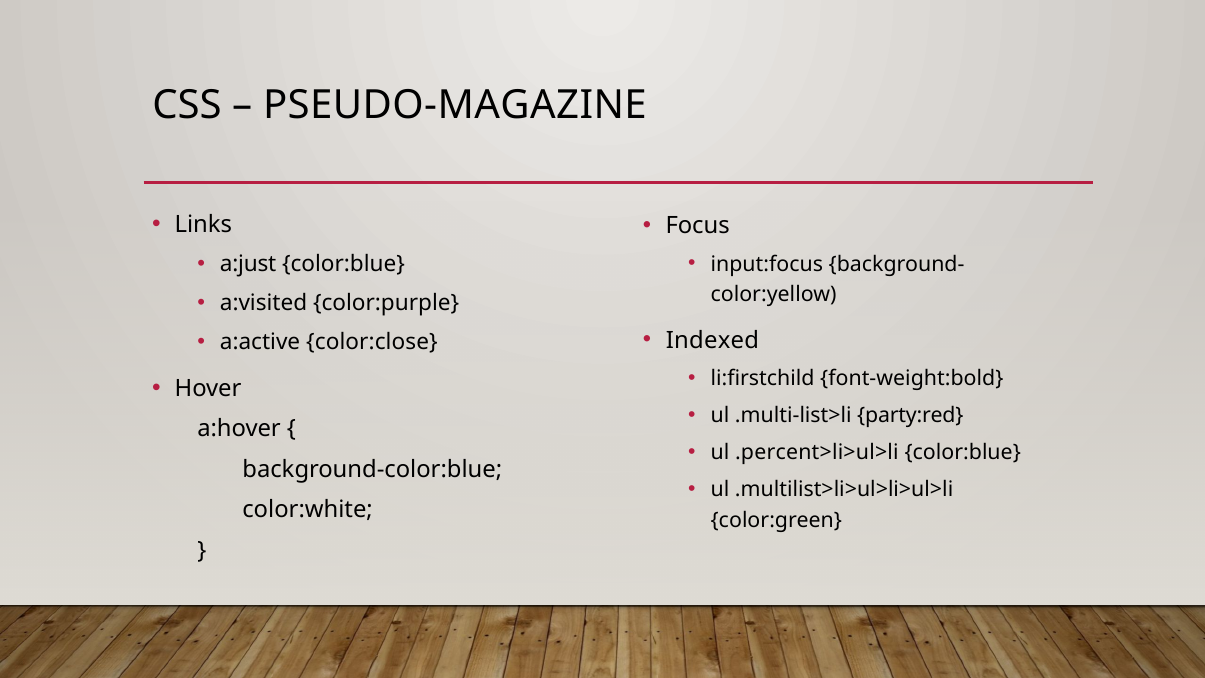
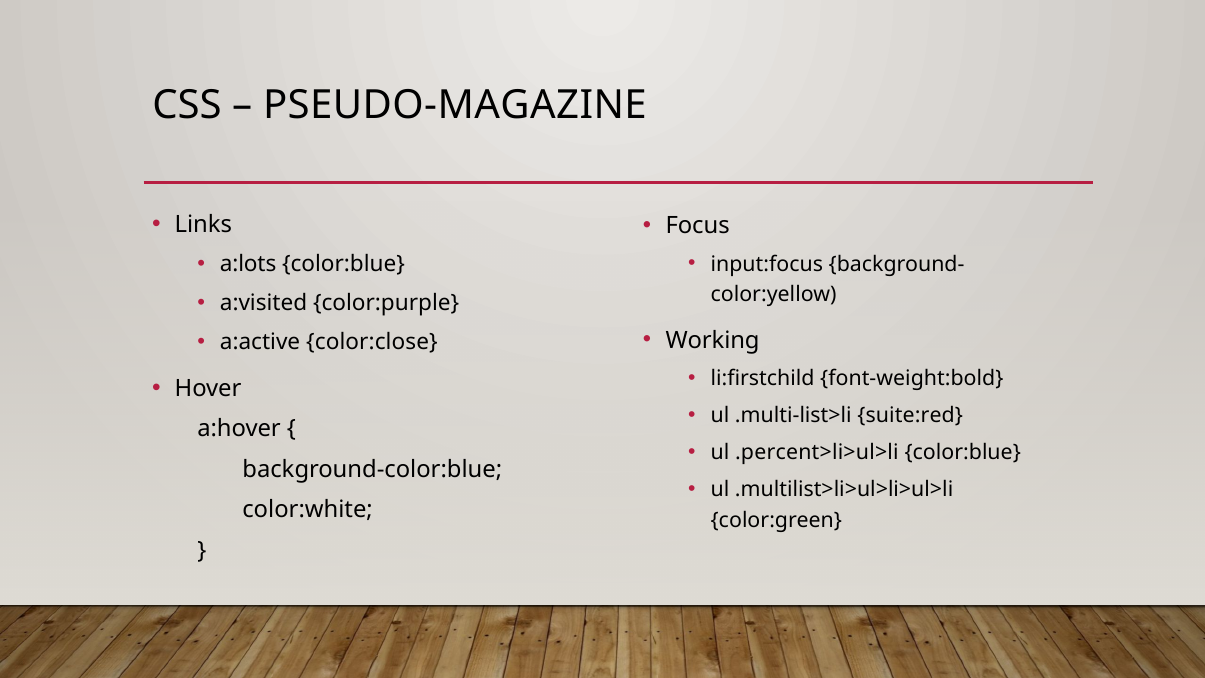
a:just: a:just -> a:lots
Indexed: Indexed -> Working
party:red: party:red -> suite:red
